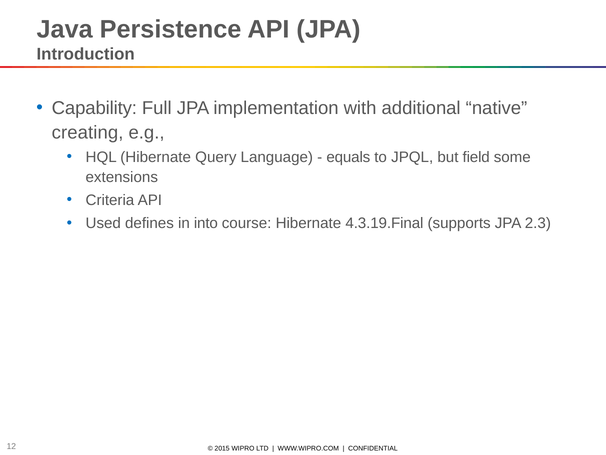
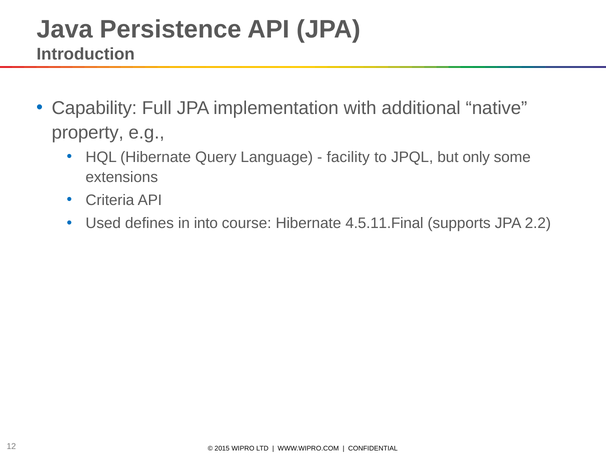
creating: creating -> property
equals: equals -> facility
field: field -> only
4.3.19.Final: 4.3.19.Final -> 4.5.11.Final
2.3: 2.3 -> 2.2
